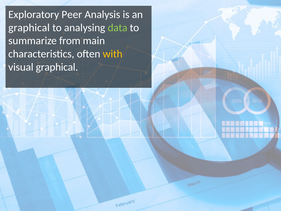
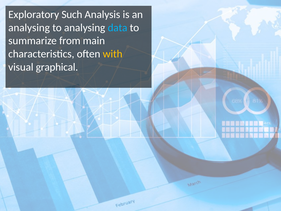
Peer: Peer -> Such
graphical at (29, 28): graphical -> analysing
data colour: light green -> light blue
